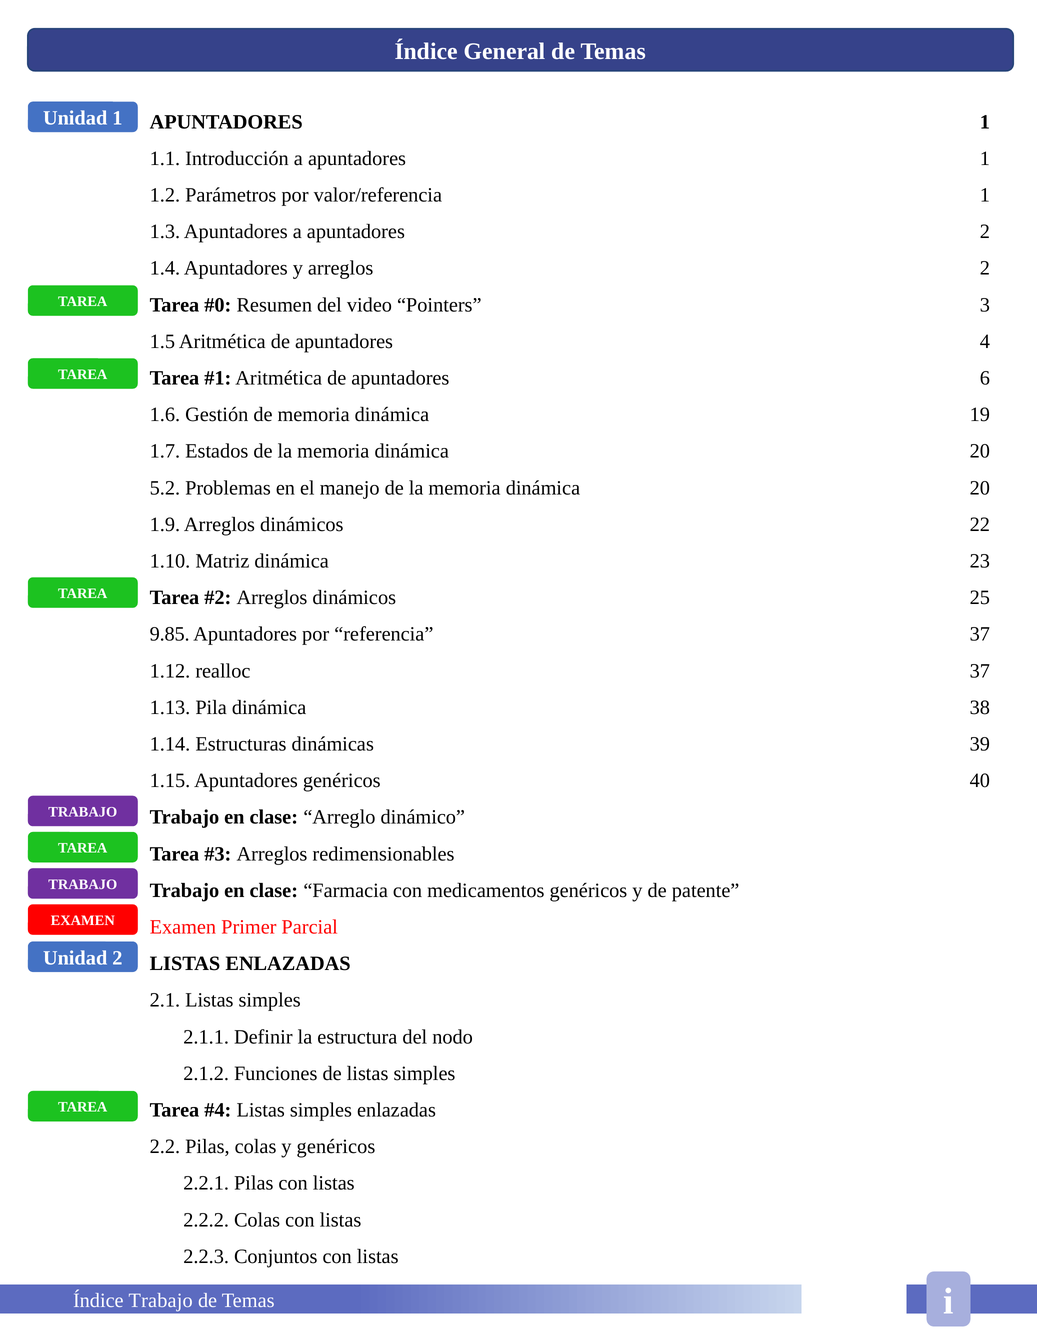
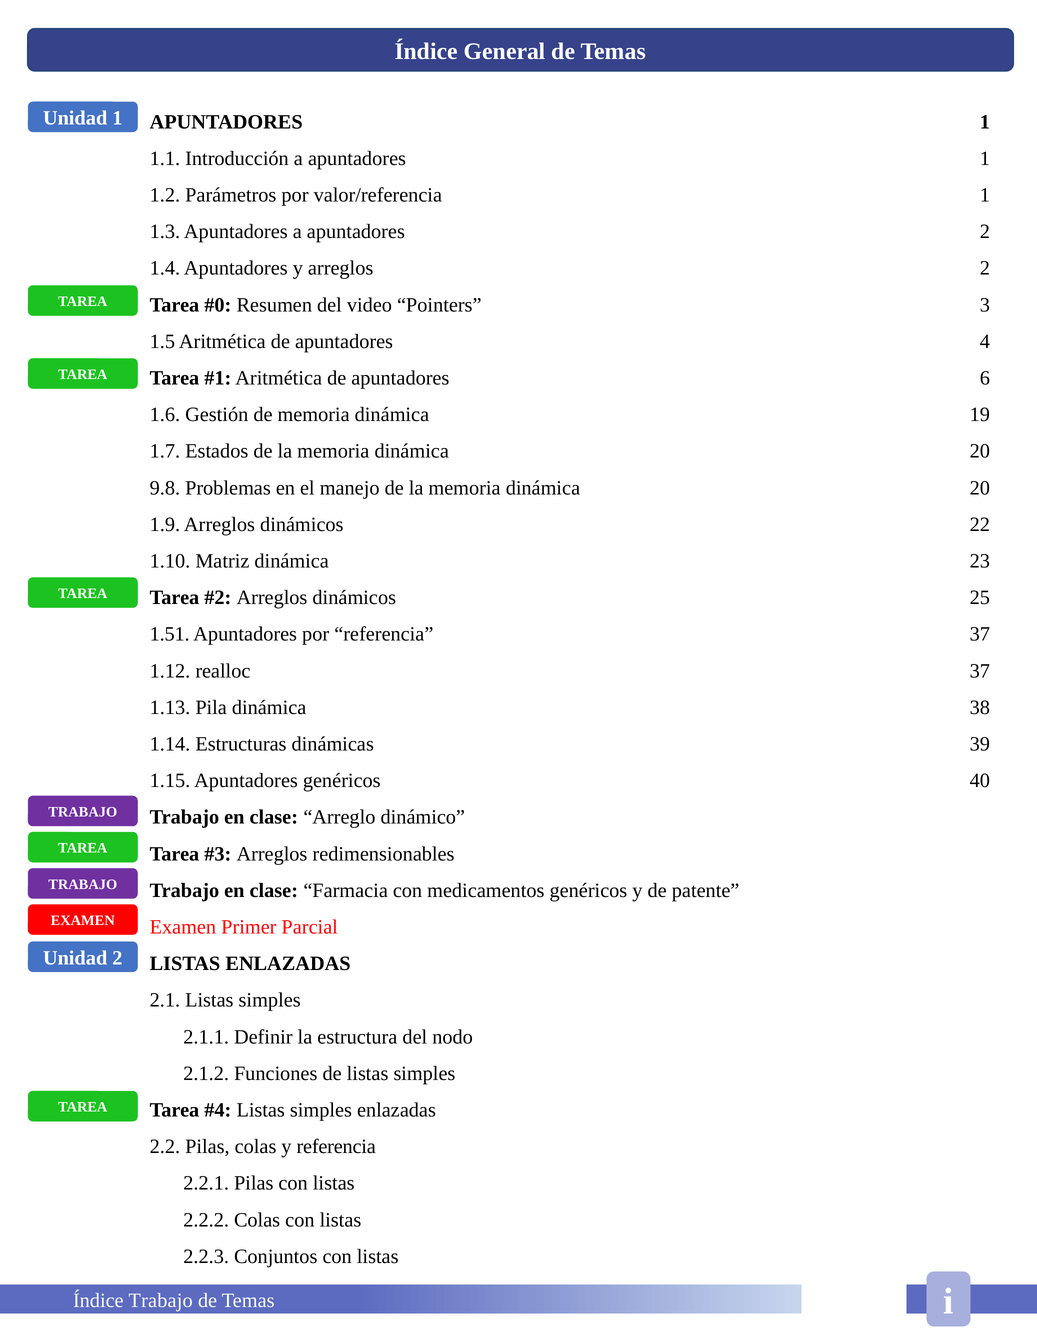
5.2: 5.2 -> 9.8
9.85: 9.85 -> 1.51
y genéricos: genéricos -> referencia
